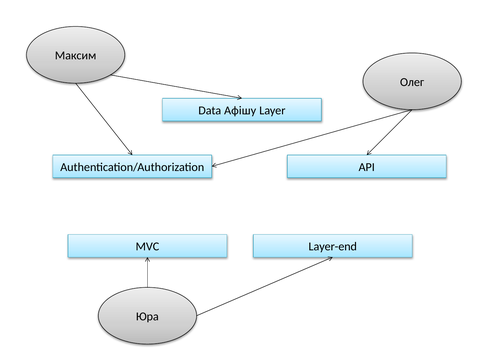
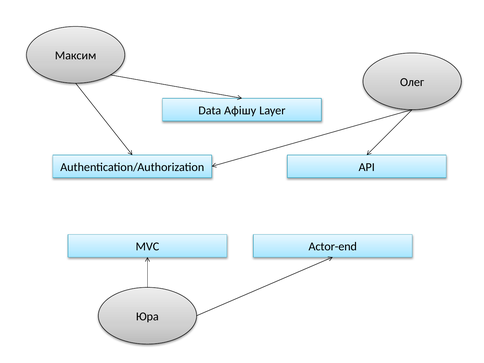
Layer-end: Layer-end -> Actor-end
